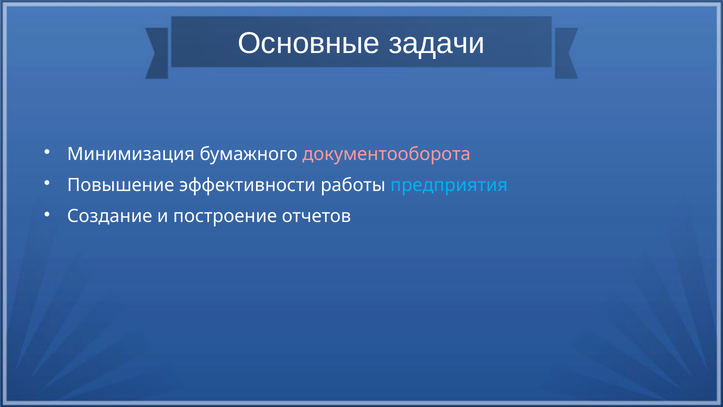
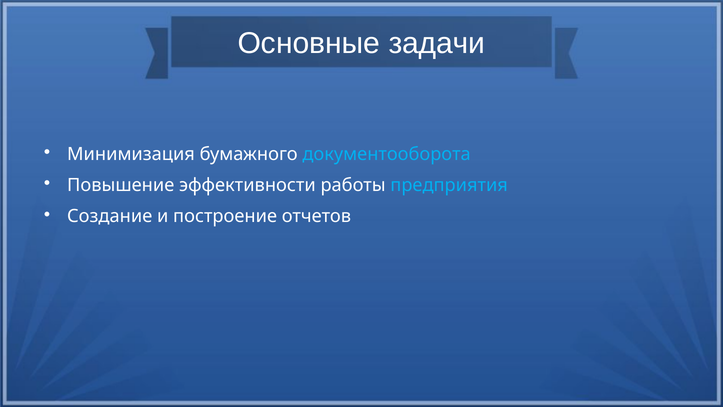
документооборота colour: pink -> light blue
